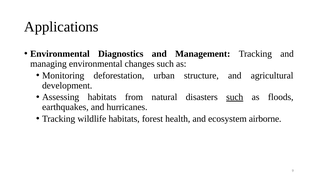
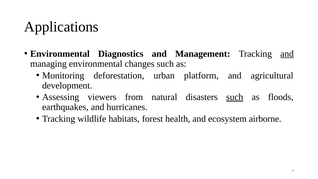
and at (287, 54) underline: none -> present
structure: structure -> platform
Assessing habitats: habitats -> viewers
